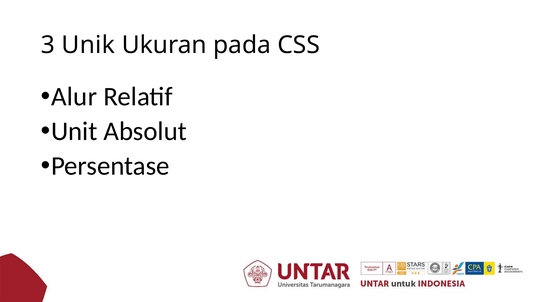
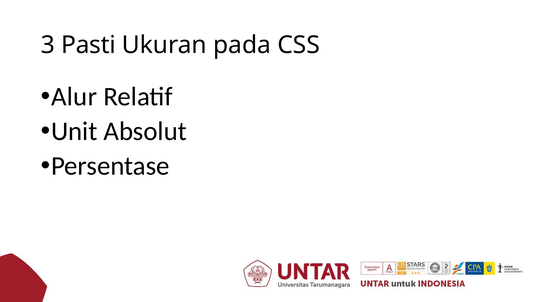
Unik: Unik -> Pasti
